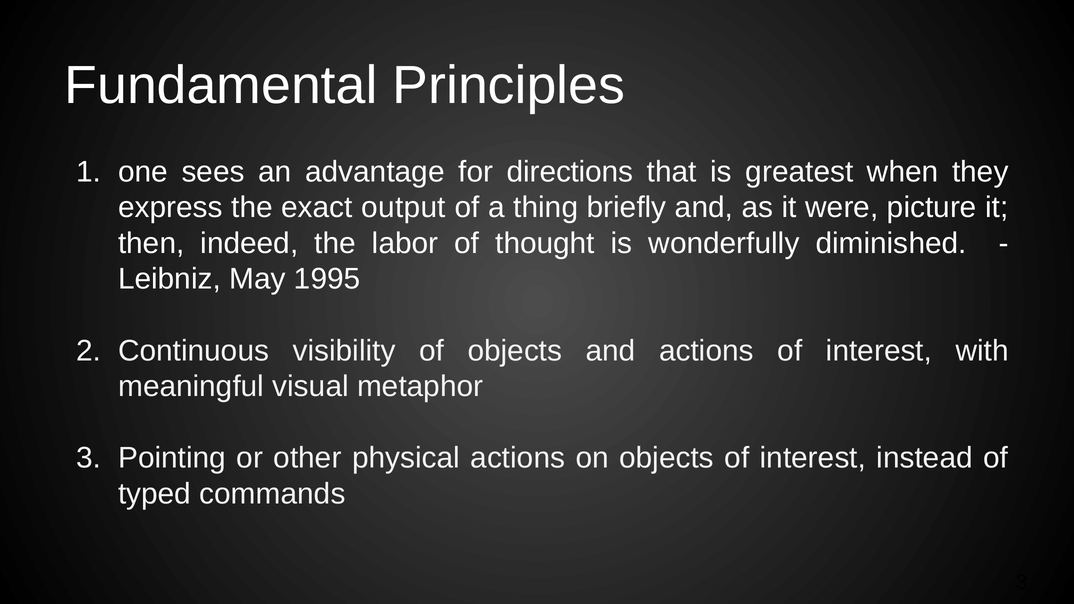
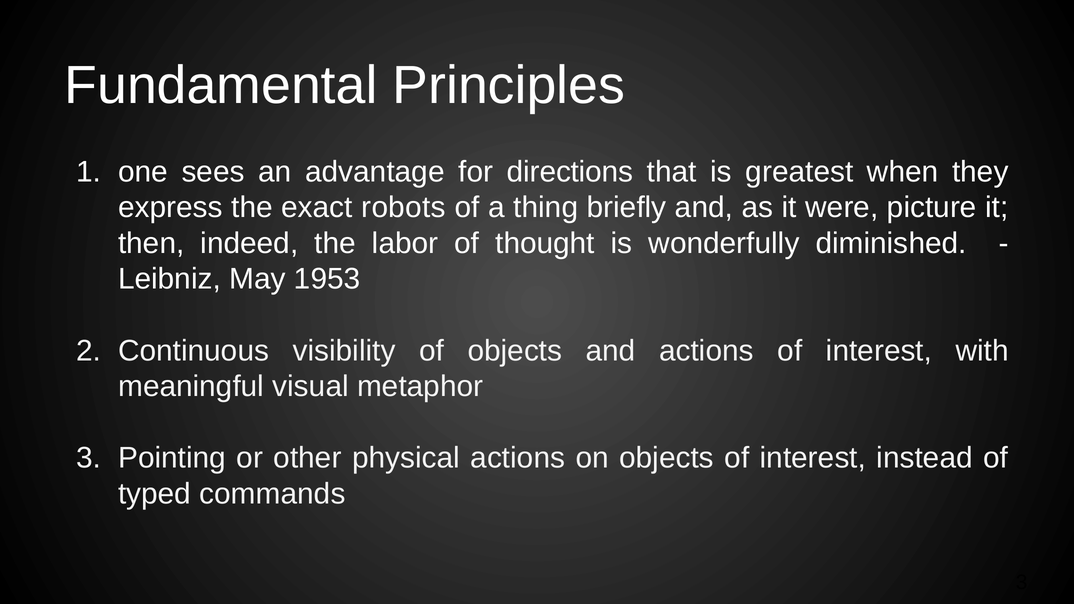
output: output -> robots
1995: 1995 -> 1953
